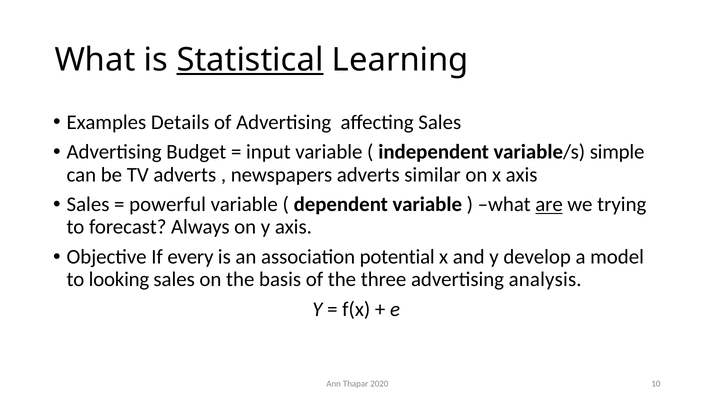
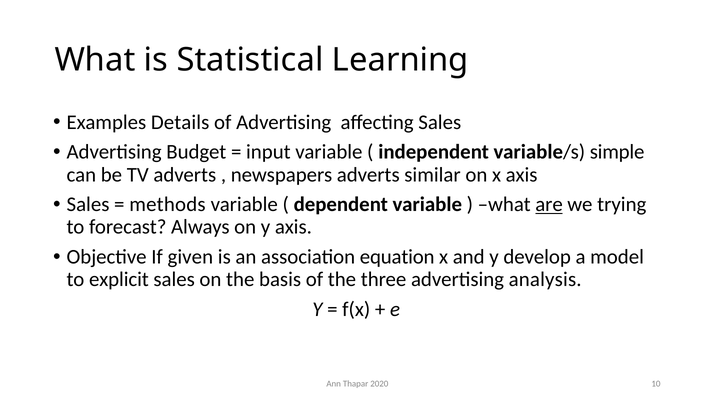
Statistical underline: present -> none
powerful: powerful -> methods
every: every -> given
potential: potential -> equation
looking: looking -> explicit
